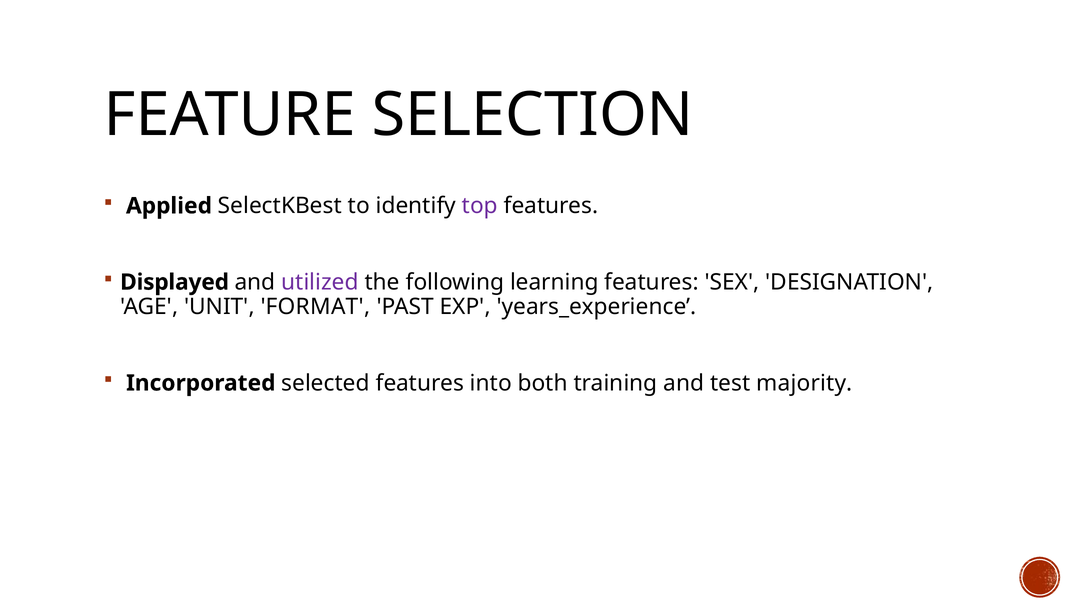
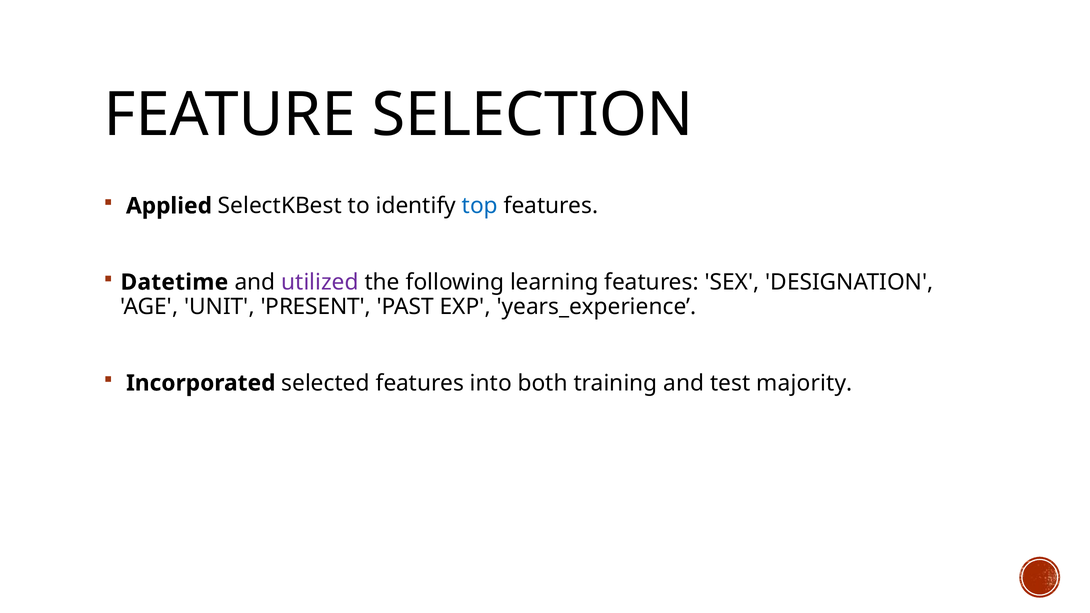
top colour: purple -> blue
Displayed: Displayed -> Datetime
FORMAT: FORMAT -> PRESENT
